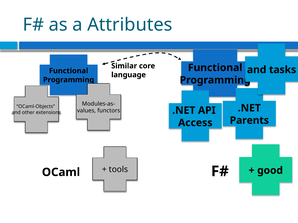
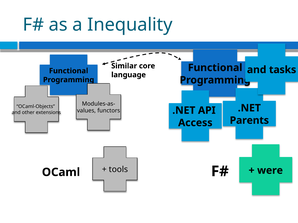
Attributes: Attributes -> Inequality
good: good -> were
